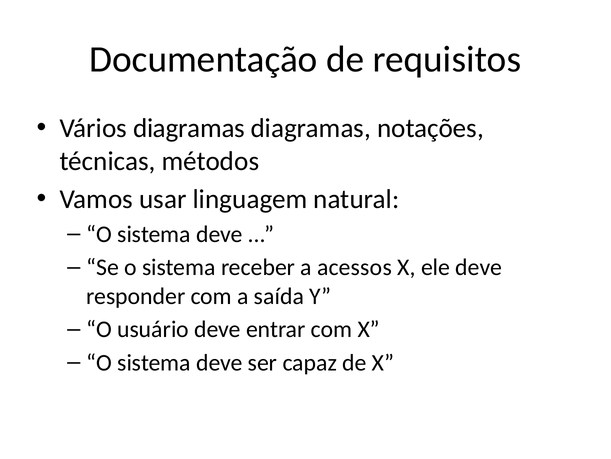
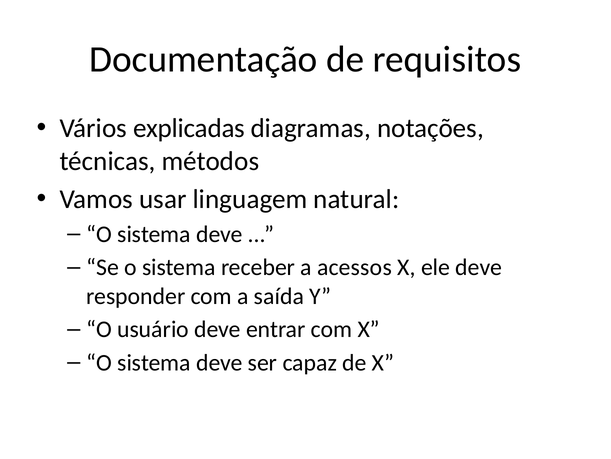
Vários diagramas: diagramas -> explicadas
